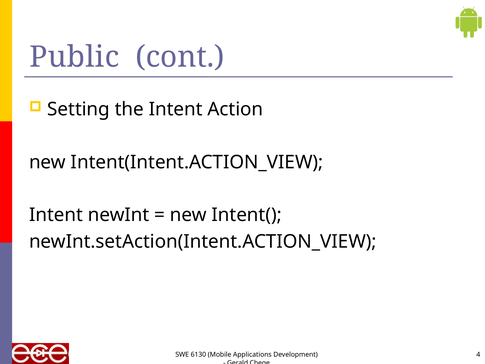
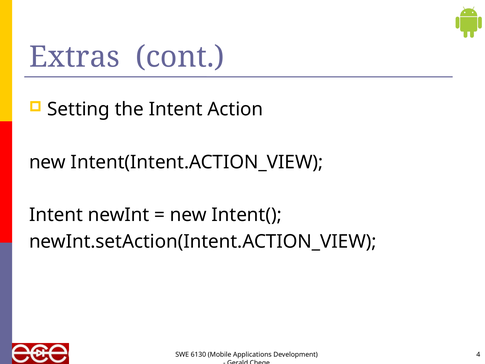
Public: Public -> Extras
